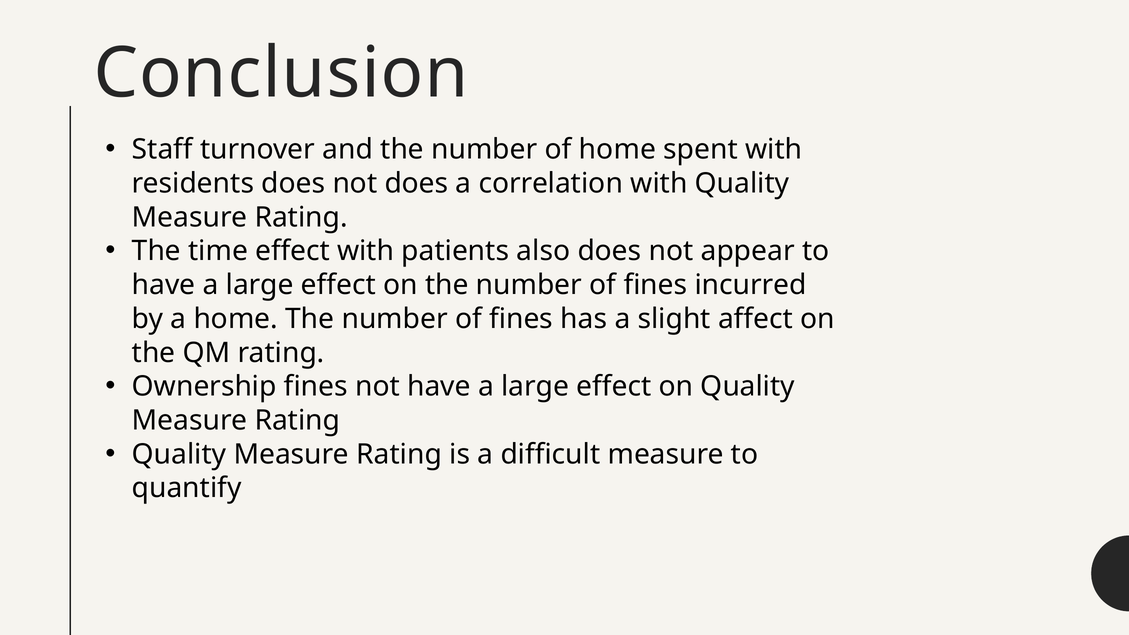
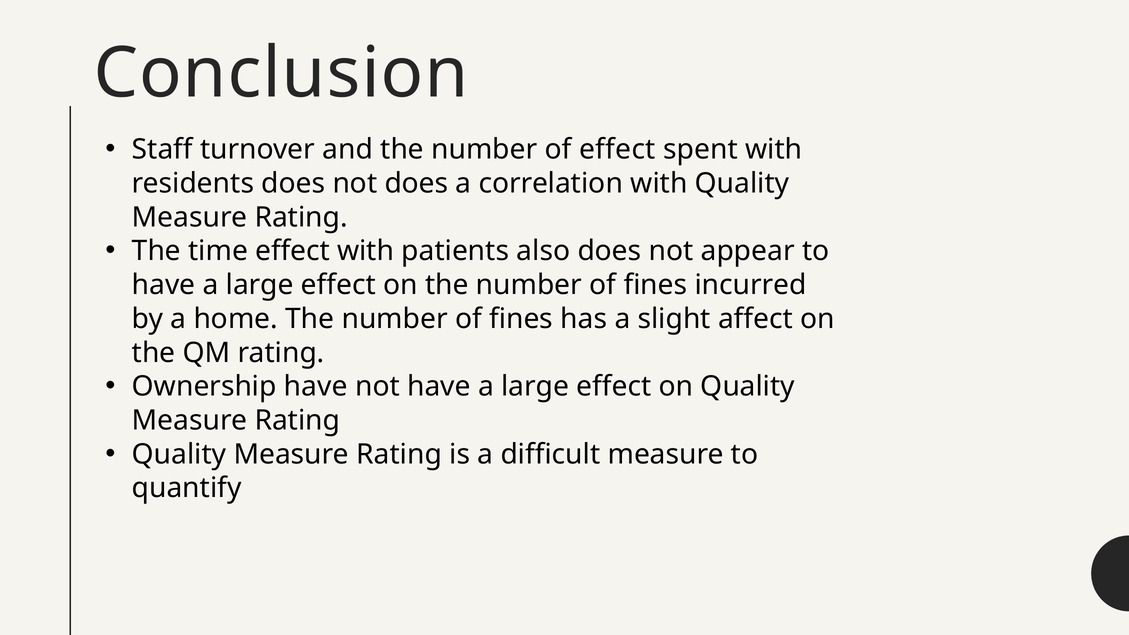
of home: home -> effect
Ownership fines: fines -> have
